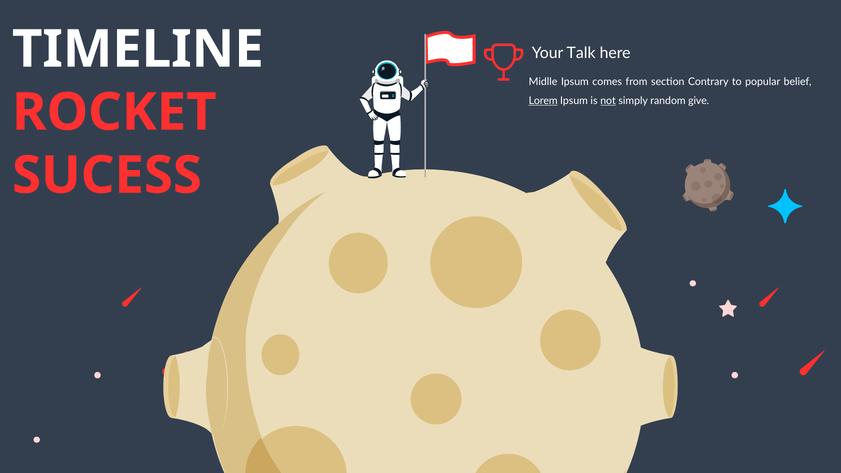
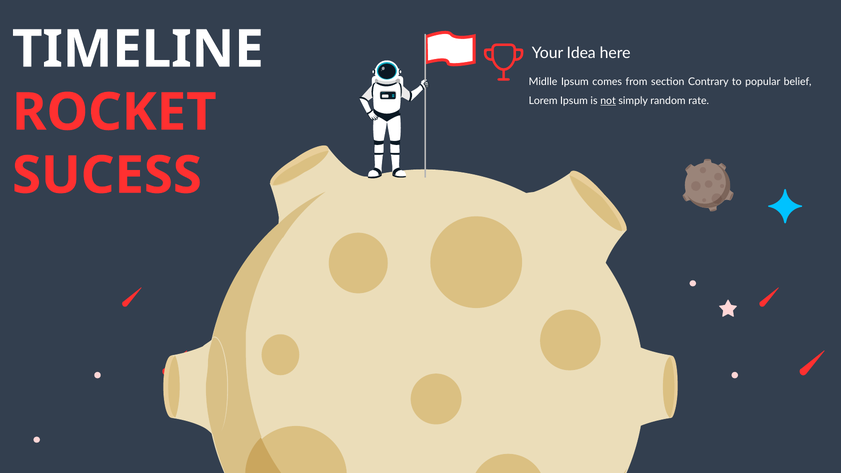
Talk: Talk -> Idea
Lorem underline: present -> none
give: give -> rate
